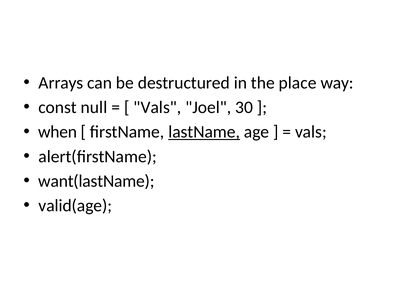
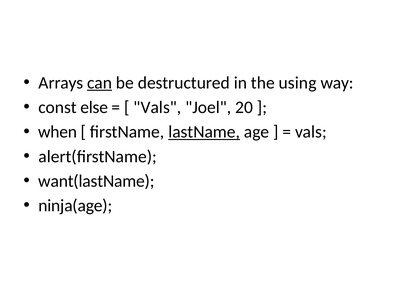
can underline: none -> present
place: place -> using
null: null -> else
30: 30 -> 20
valid(age: valid(age -> ninja(age
